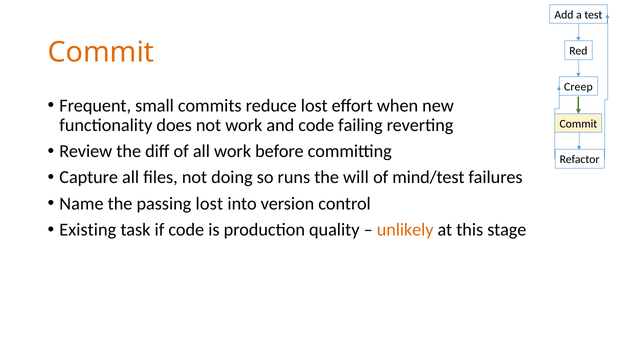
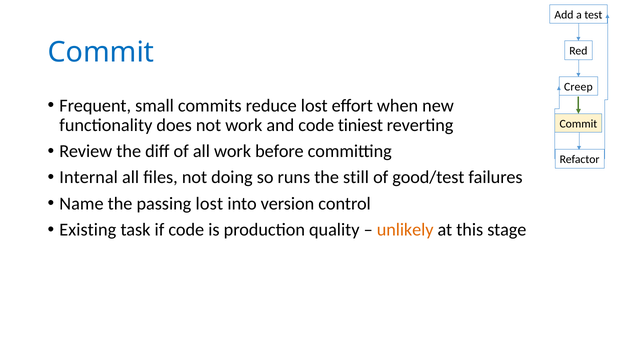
Commit at (101, 53) colour: orange -> blue
failing: failing -> tiniest
Capture: Capture -> Internal
will: will -> still
mind/test: mind/test -> good/test
